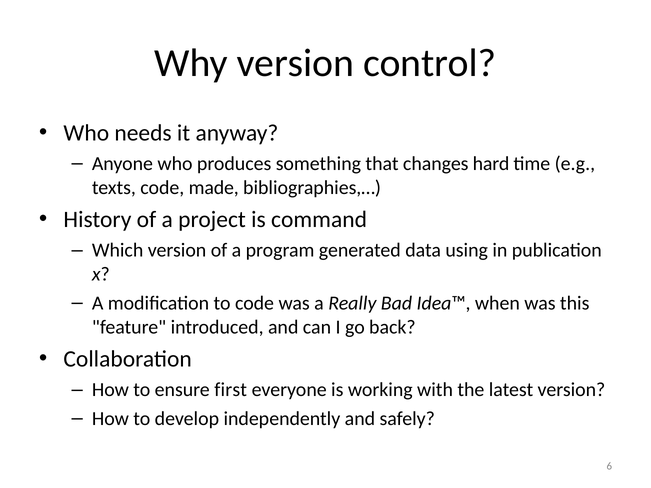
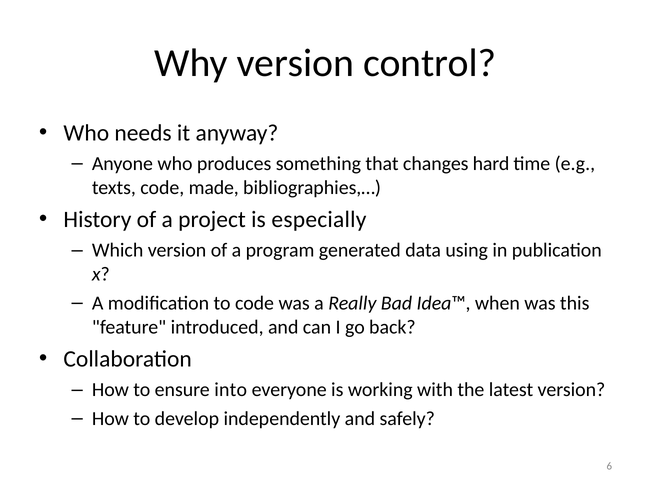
command: command -> especially
first: first -> into
